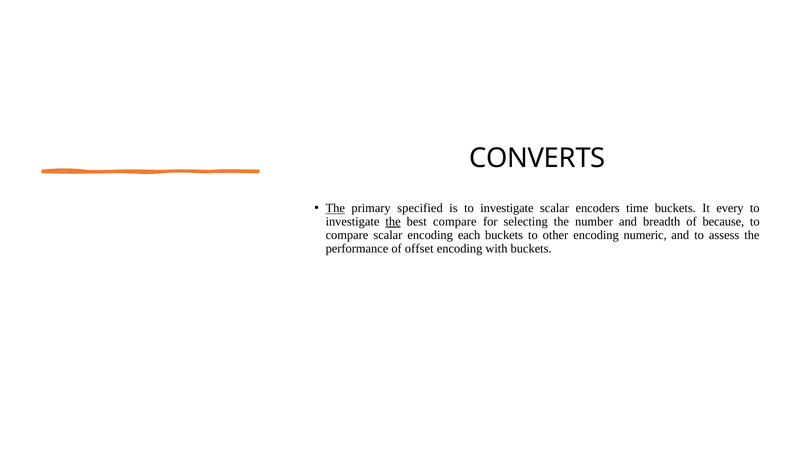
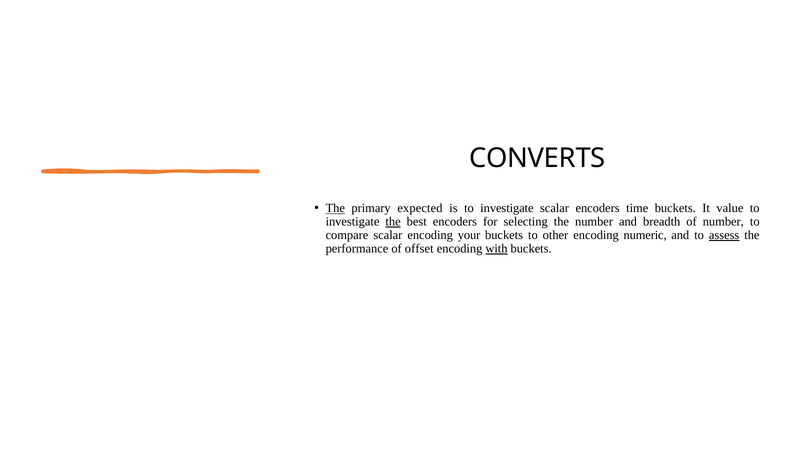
specified: specified -> expected
every: every -> value
best compare: compare -> encoders
of because: because -> number
each: each -> your
assess underline: none -> present
with underline: none -> present
